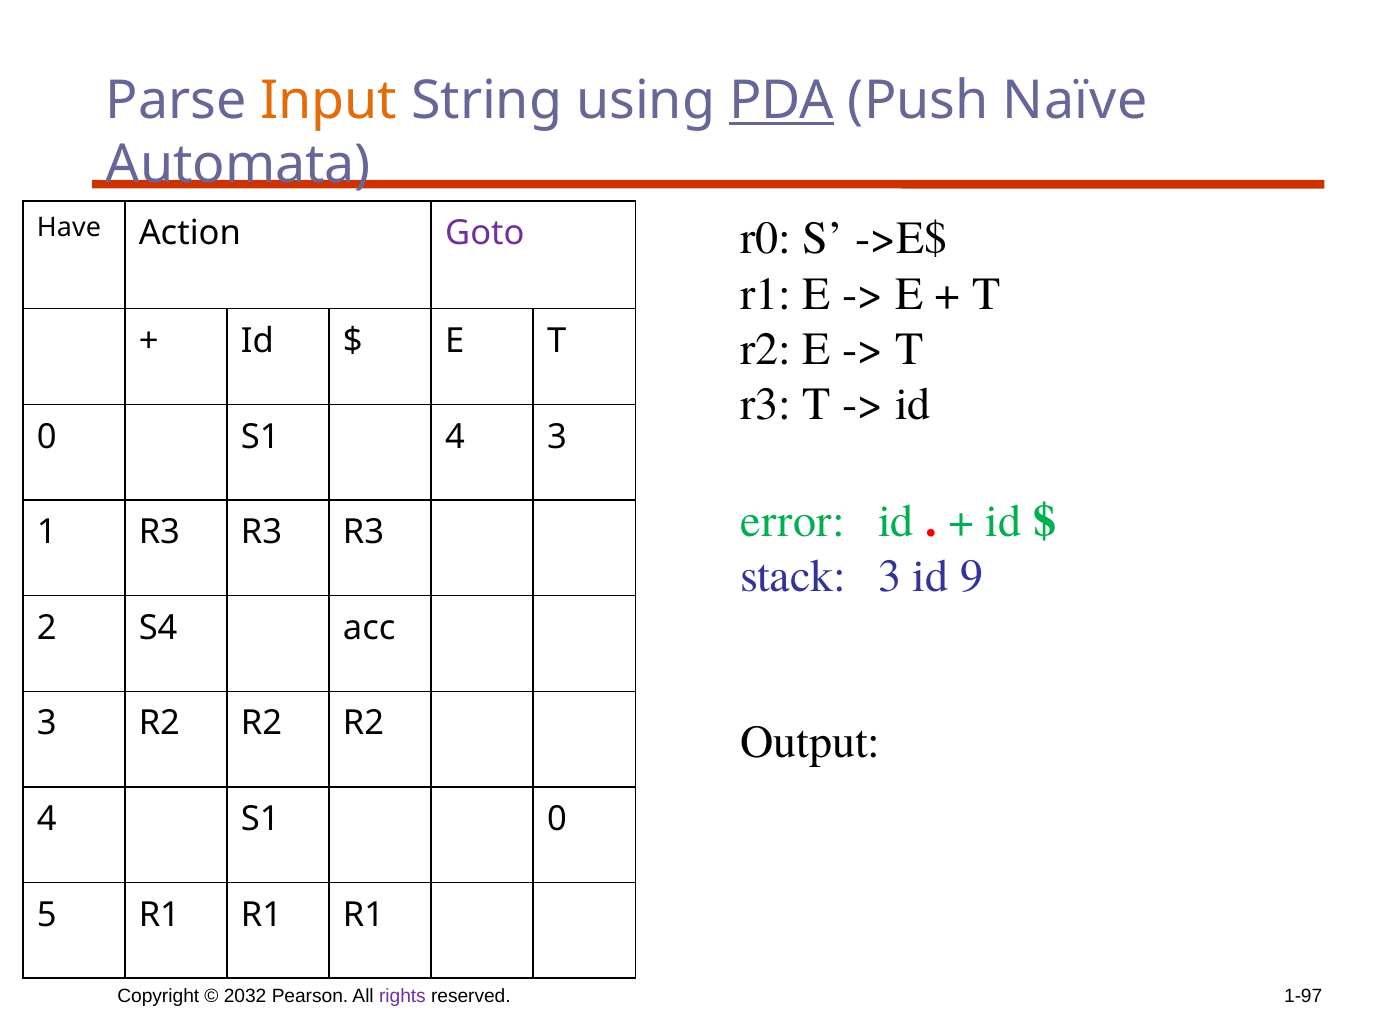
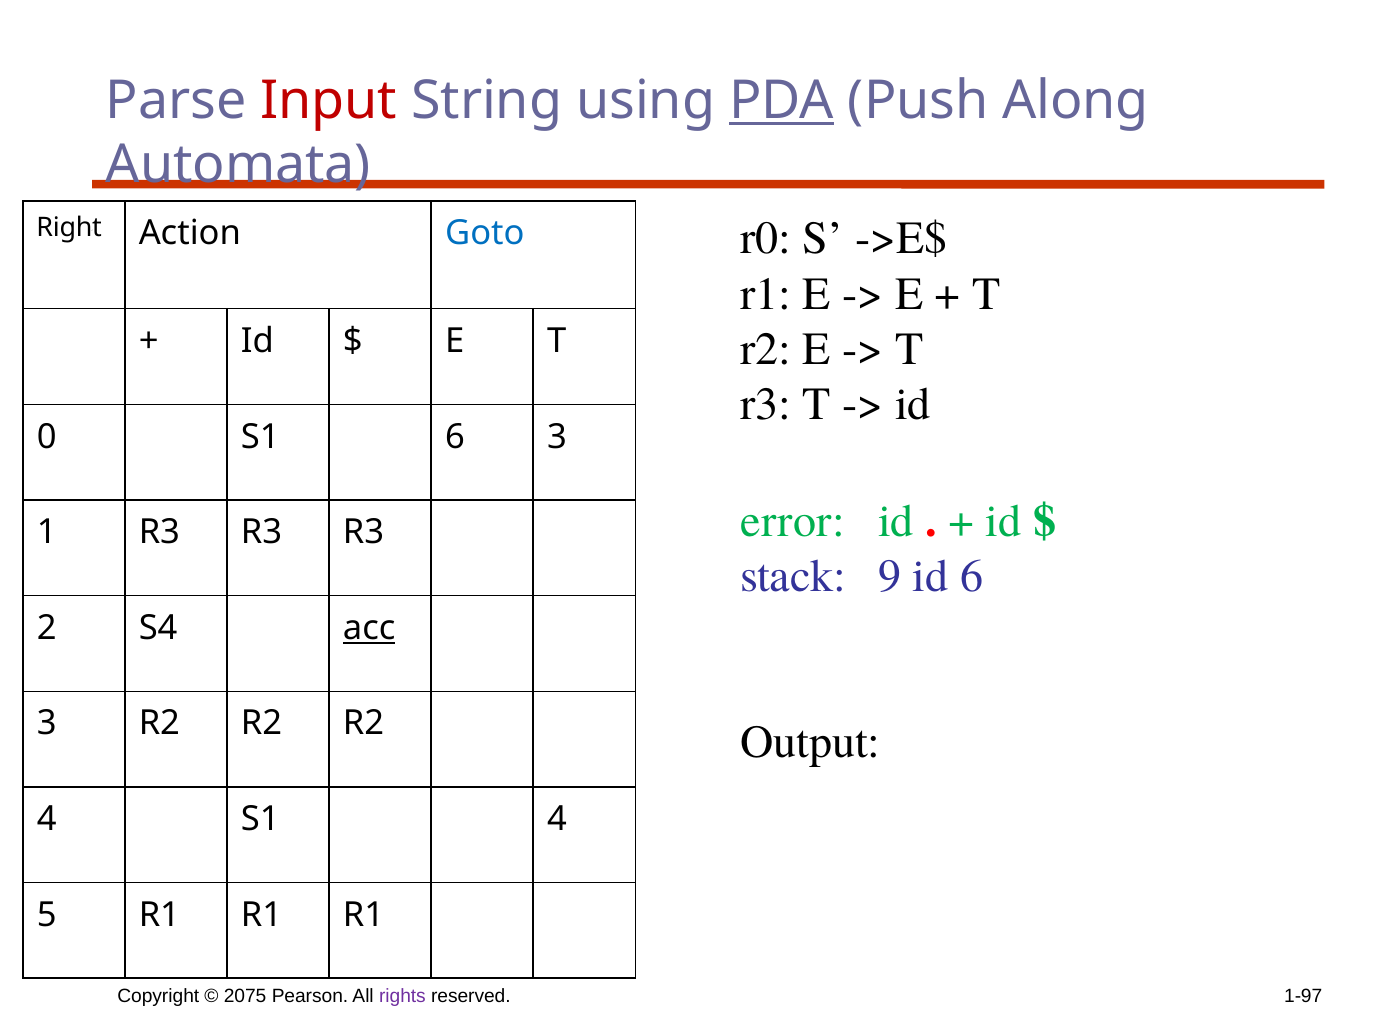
Input colour: orange -> red
Naïve: Naïve -> Along
Have: Have -> Right
Goto colour: purple -> blue
S1 4: 4 -> 6
stack 3: 3 -> 9
id 9: 9 -> 6
acc underline: none -> present
S1 0: 0 -> 4
2032: 2032 -> 2075
